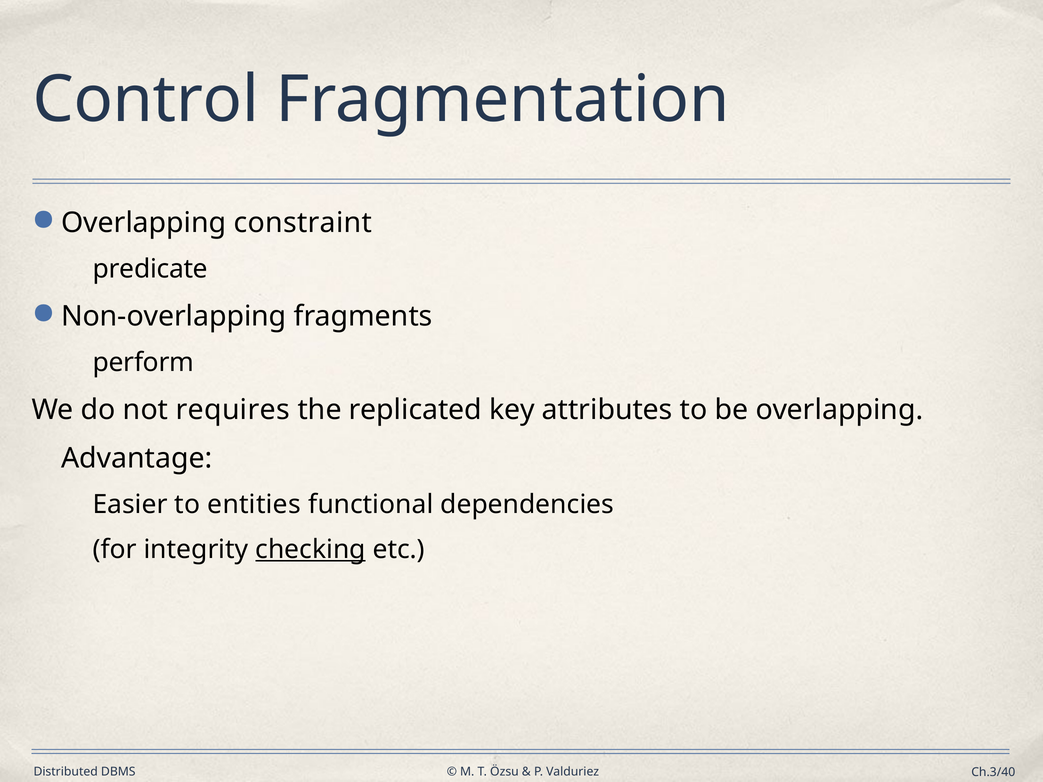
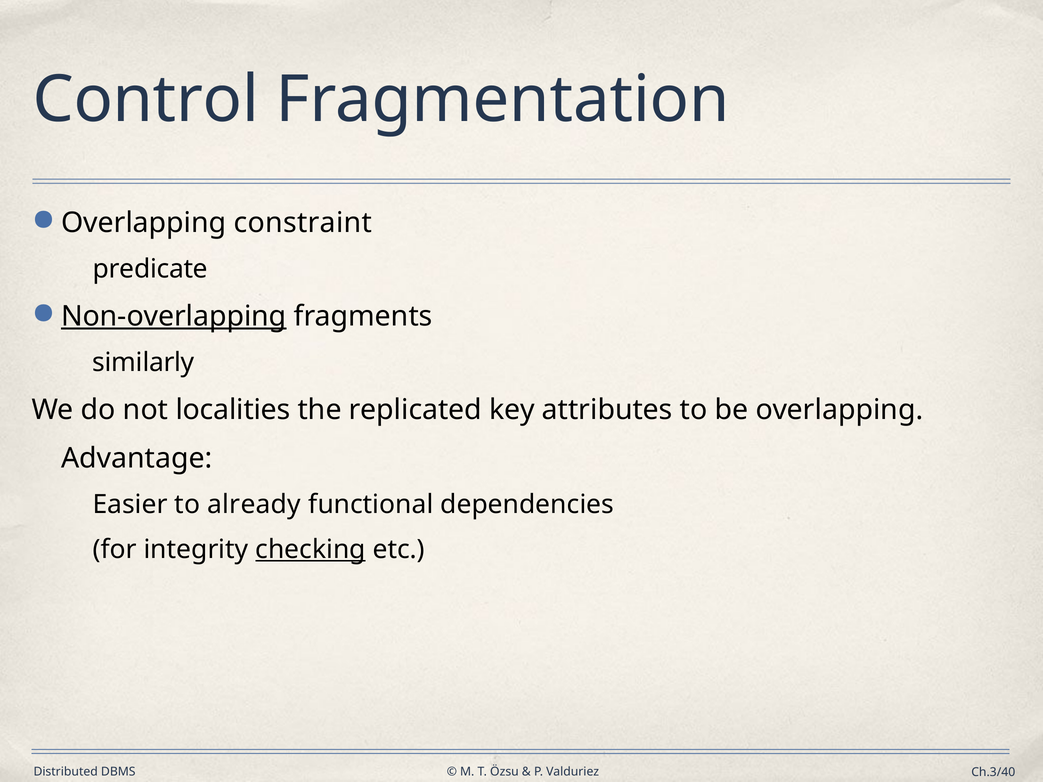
Non-overlapping underline: none -> present
perform: perform -> similarly
requires: requires -> localities
entities: entities -> already
